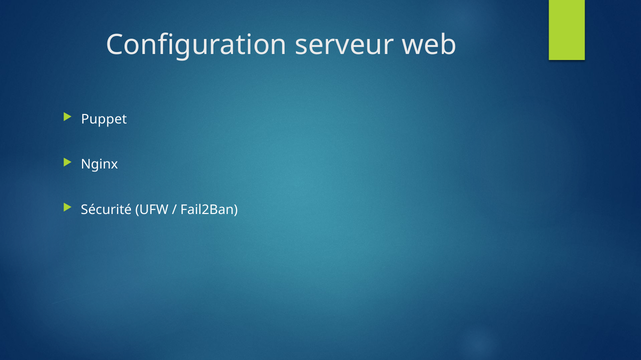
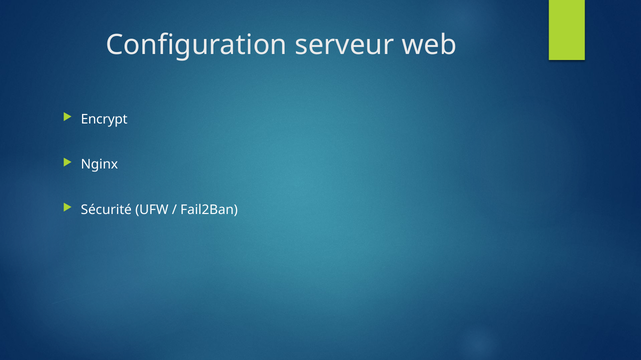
Puppet: Puppet -> Encrypt
